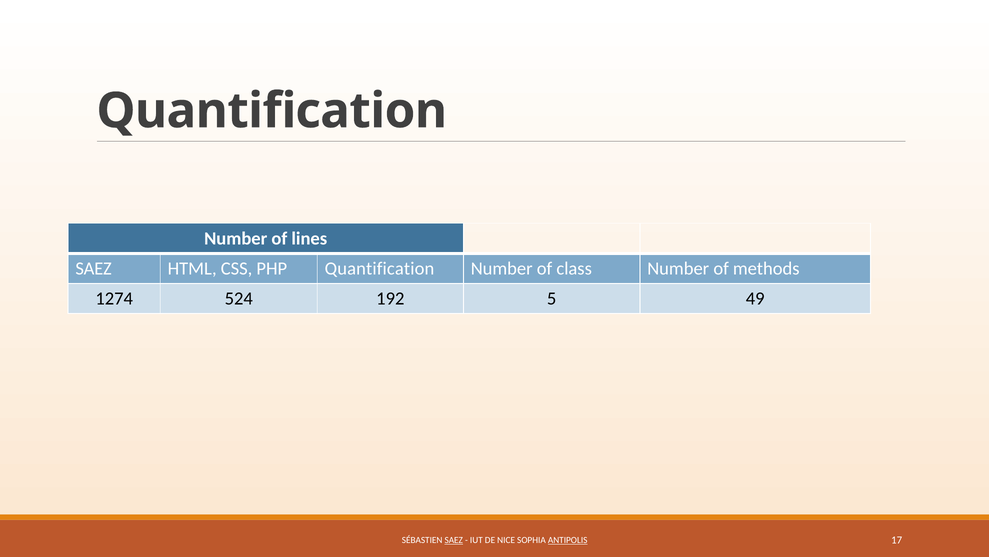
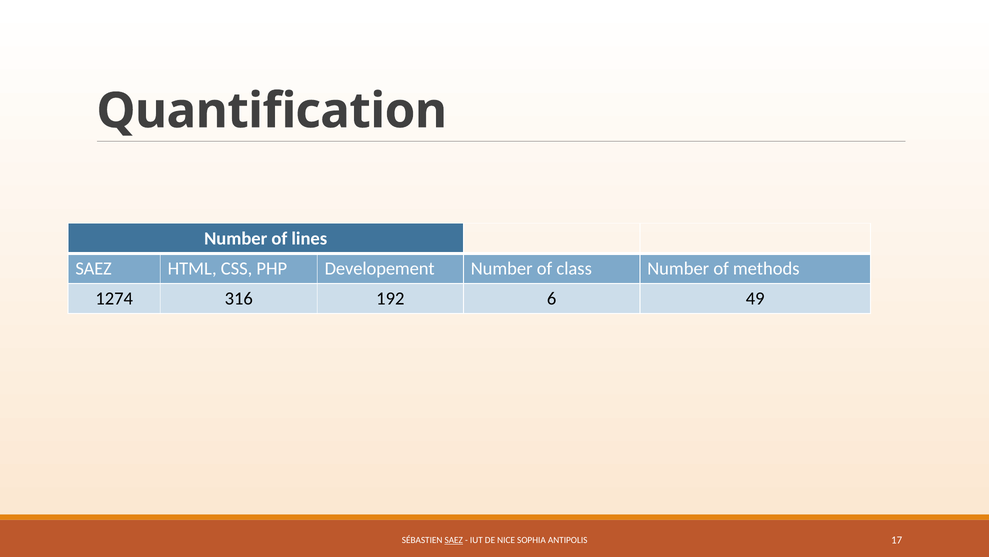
PHP Quantification: Quantification -> Developement
524: 524 -> 316
5: 5 -> 6
ANTIPOLIS underline: present -> none
